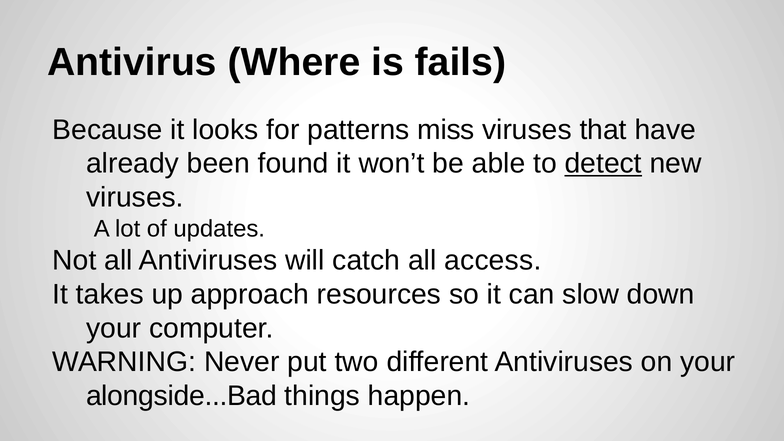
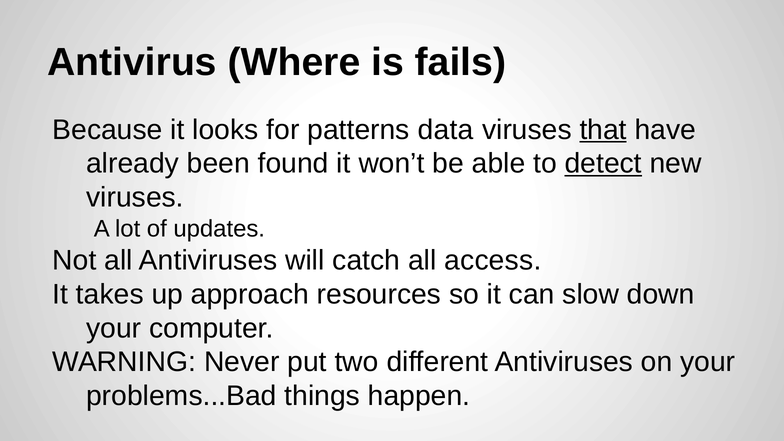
miss: miss -> data
that underline: none -> present
alongside...Bad: alongside...Bad -> problems...Bad
